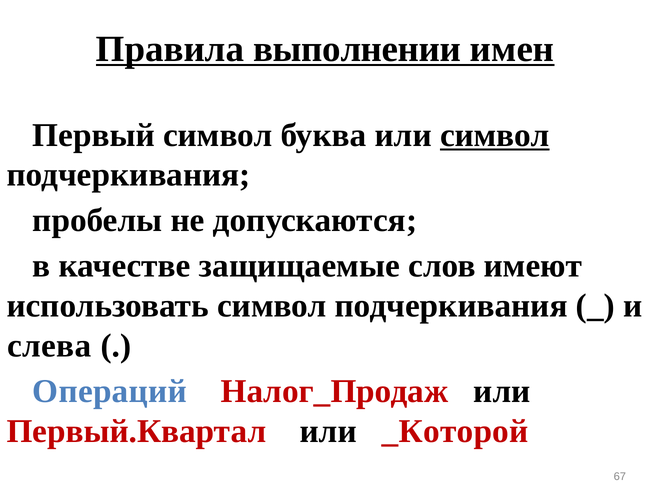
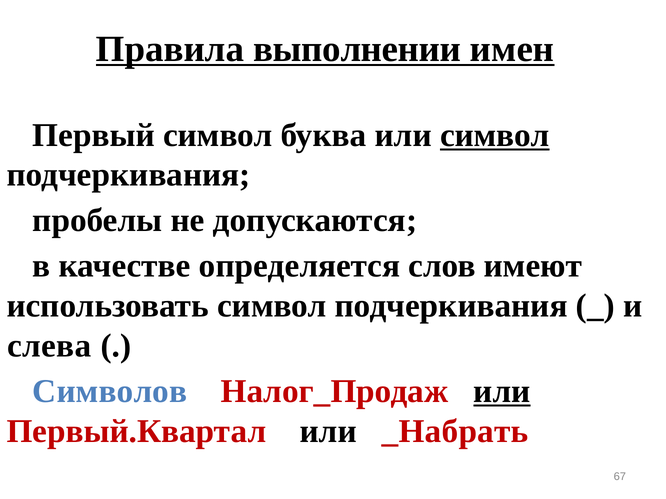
защищаемые: защищаемые -> определяется
Операций: Операций -> Символов
или at (502, 392) underline: none -> present
_Которой: _Которой -> _Набрать
